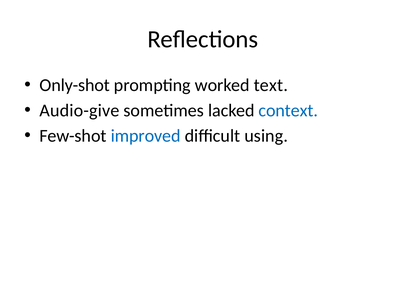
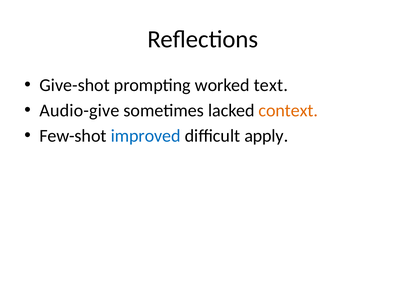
Only-shot: Only-shot -> Give-shot
context colour: blue -> orange
using: using -> apply
